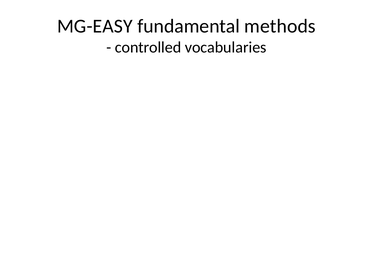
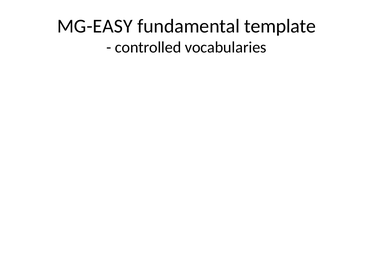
methods: methods -> template
